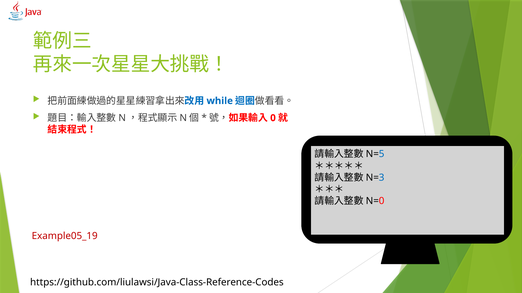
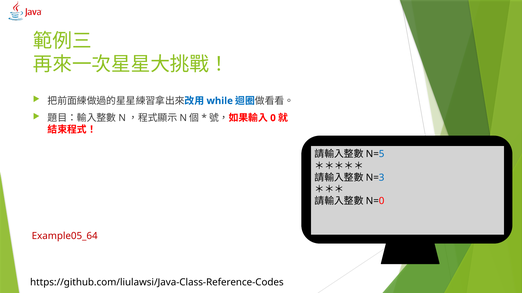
Example05_19: Example05_19 -> Example05_64
